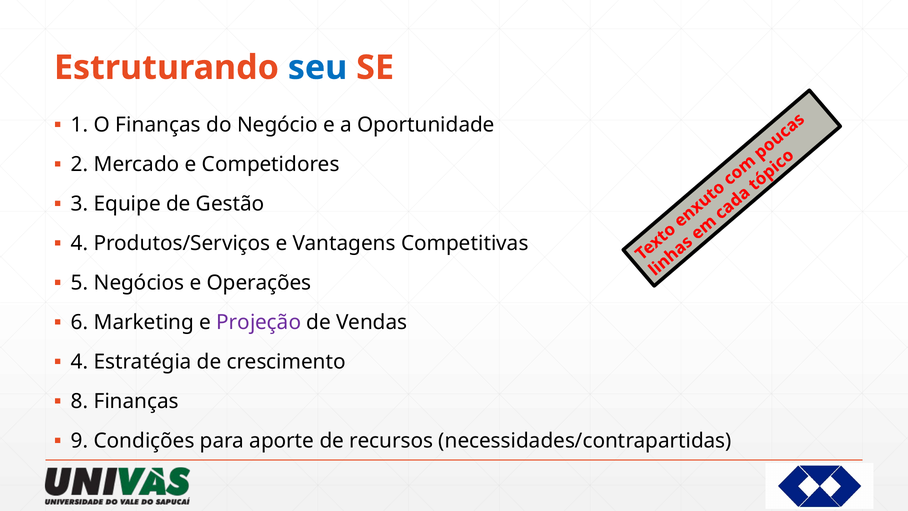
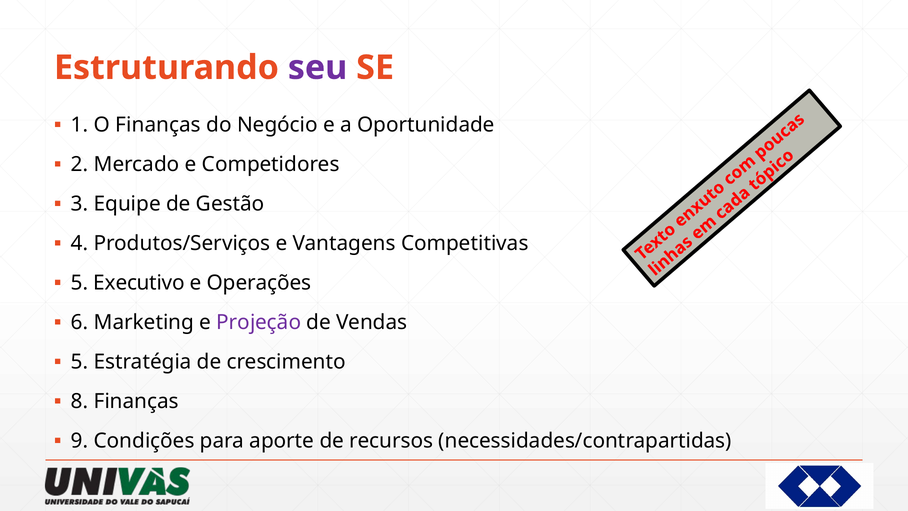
seu colour: blue -> purple
Negócios: Negócios -> Executivo
4 at (80, 362): 4 -> 5
